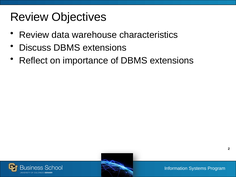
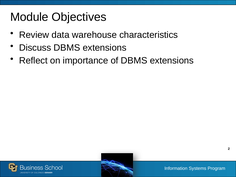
Review at (29, 17): Review -> Module
